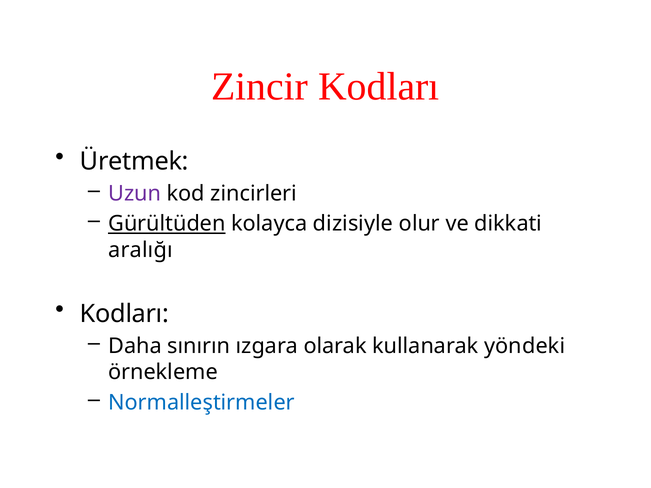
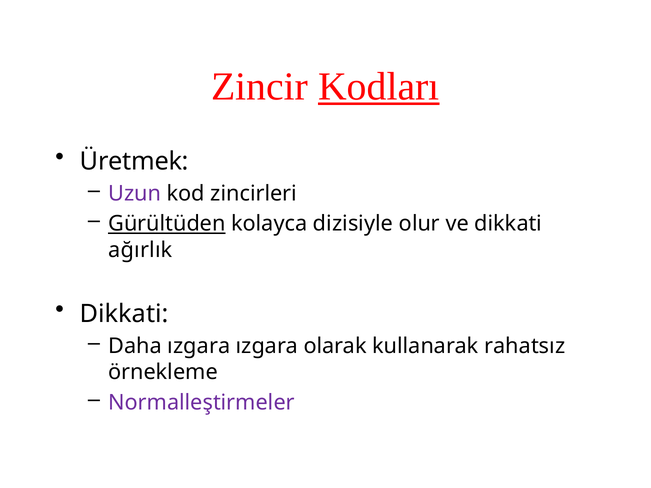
Kodları at (379, 87) underline: none -> present
aralığı: aralığı -> ağırlık
Kodları at (124, 314): Kodları -> Dikkati
Daha sınırın: sınırın -> ızgara
yöndeki: yöndeki -> rahatsız
Normalleştirmeler colour: blue -> purple
